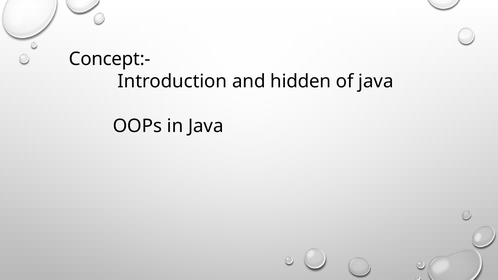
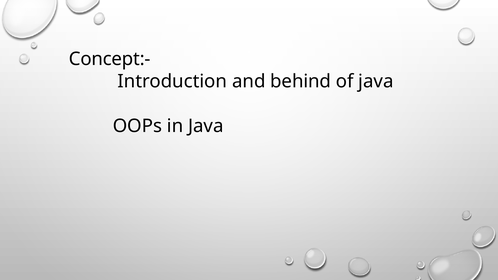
hidden: hidden -> behind
